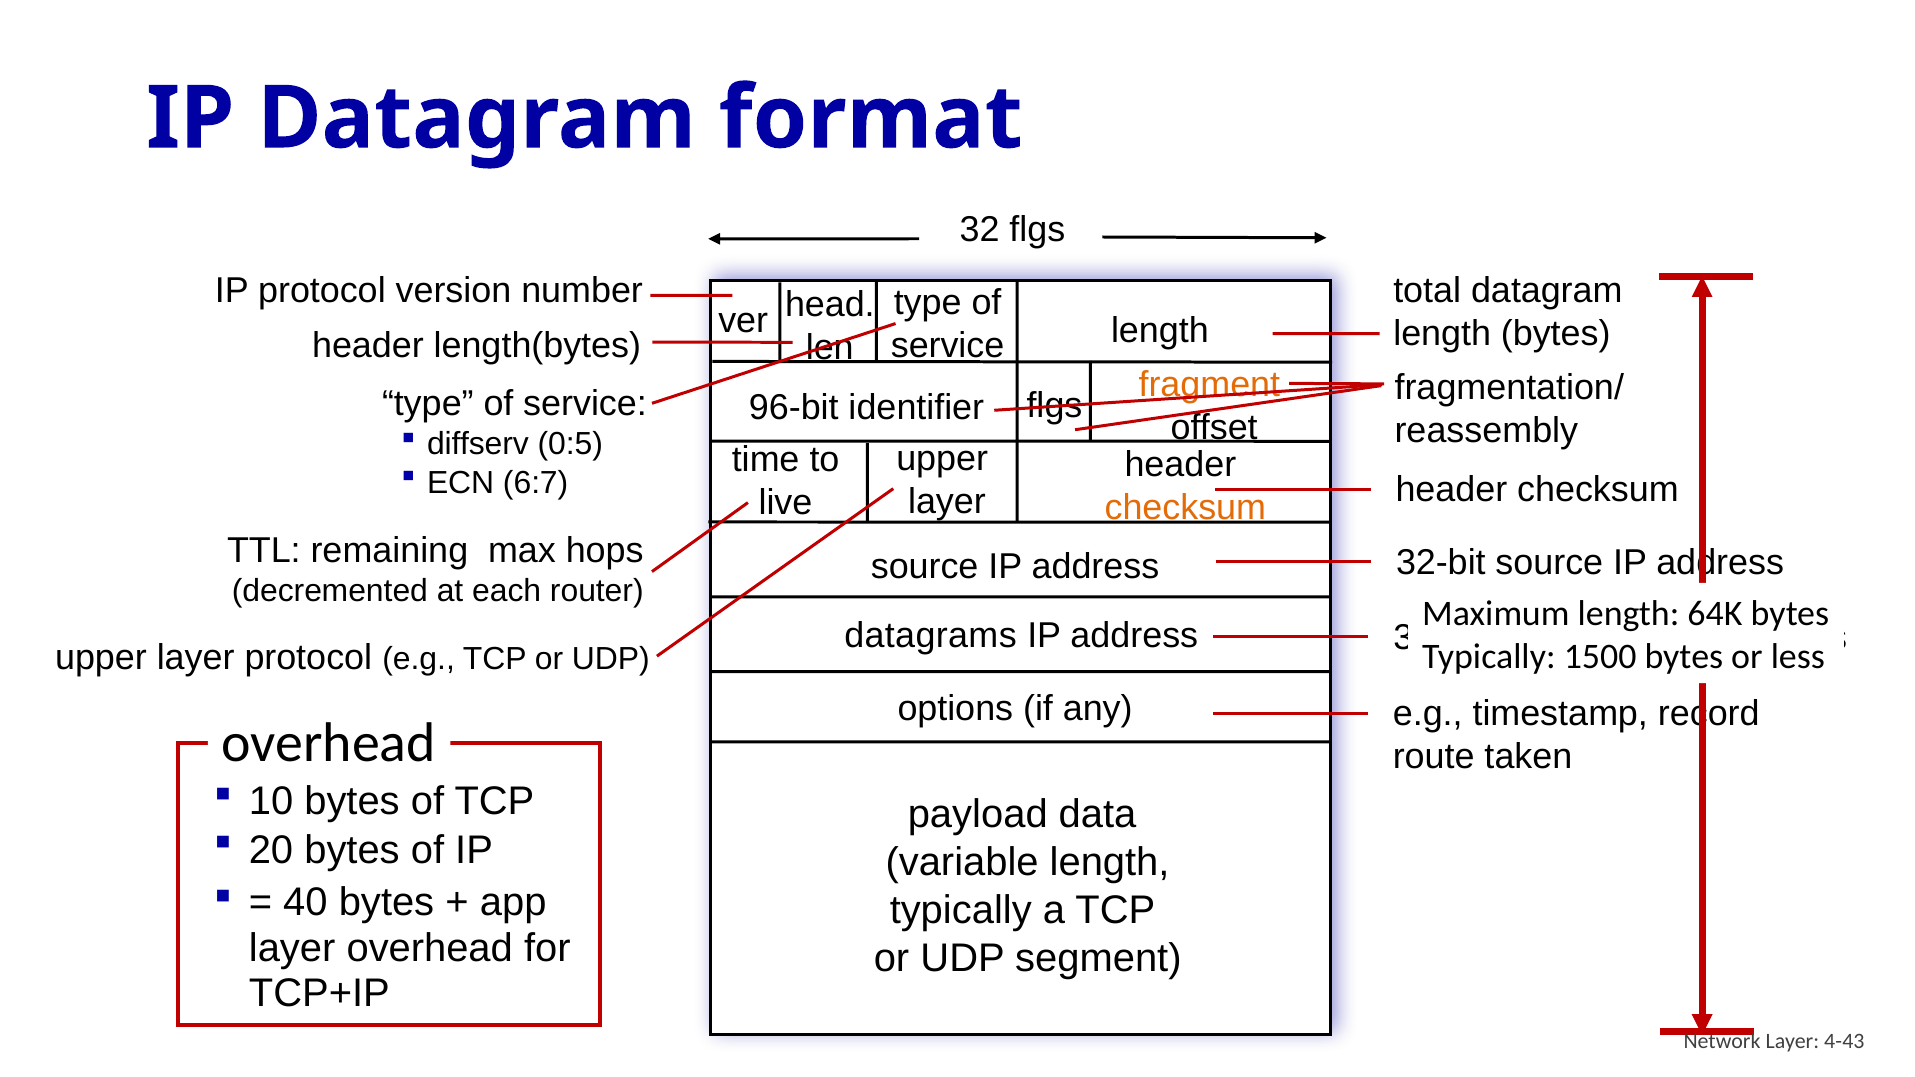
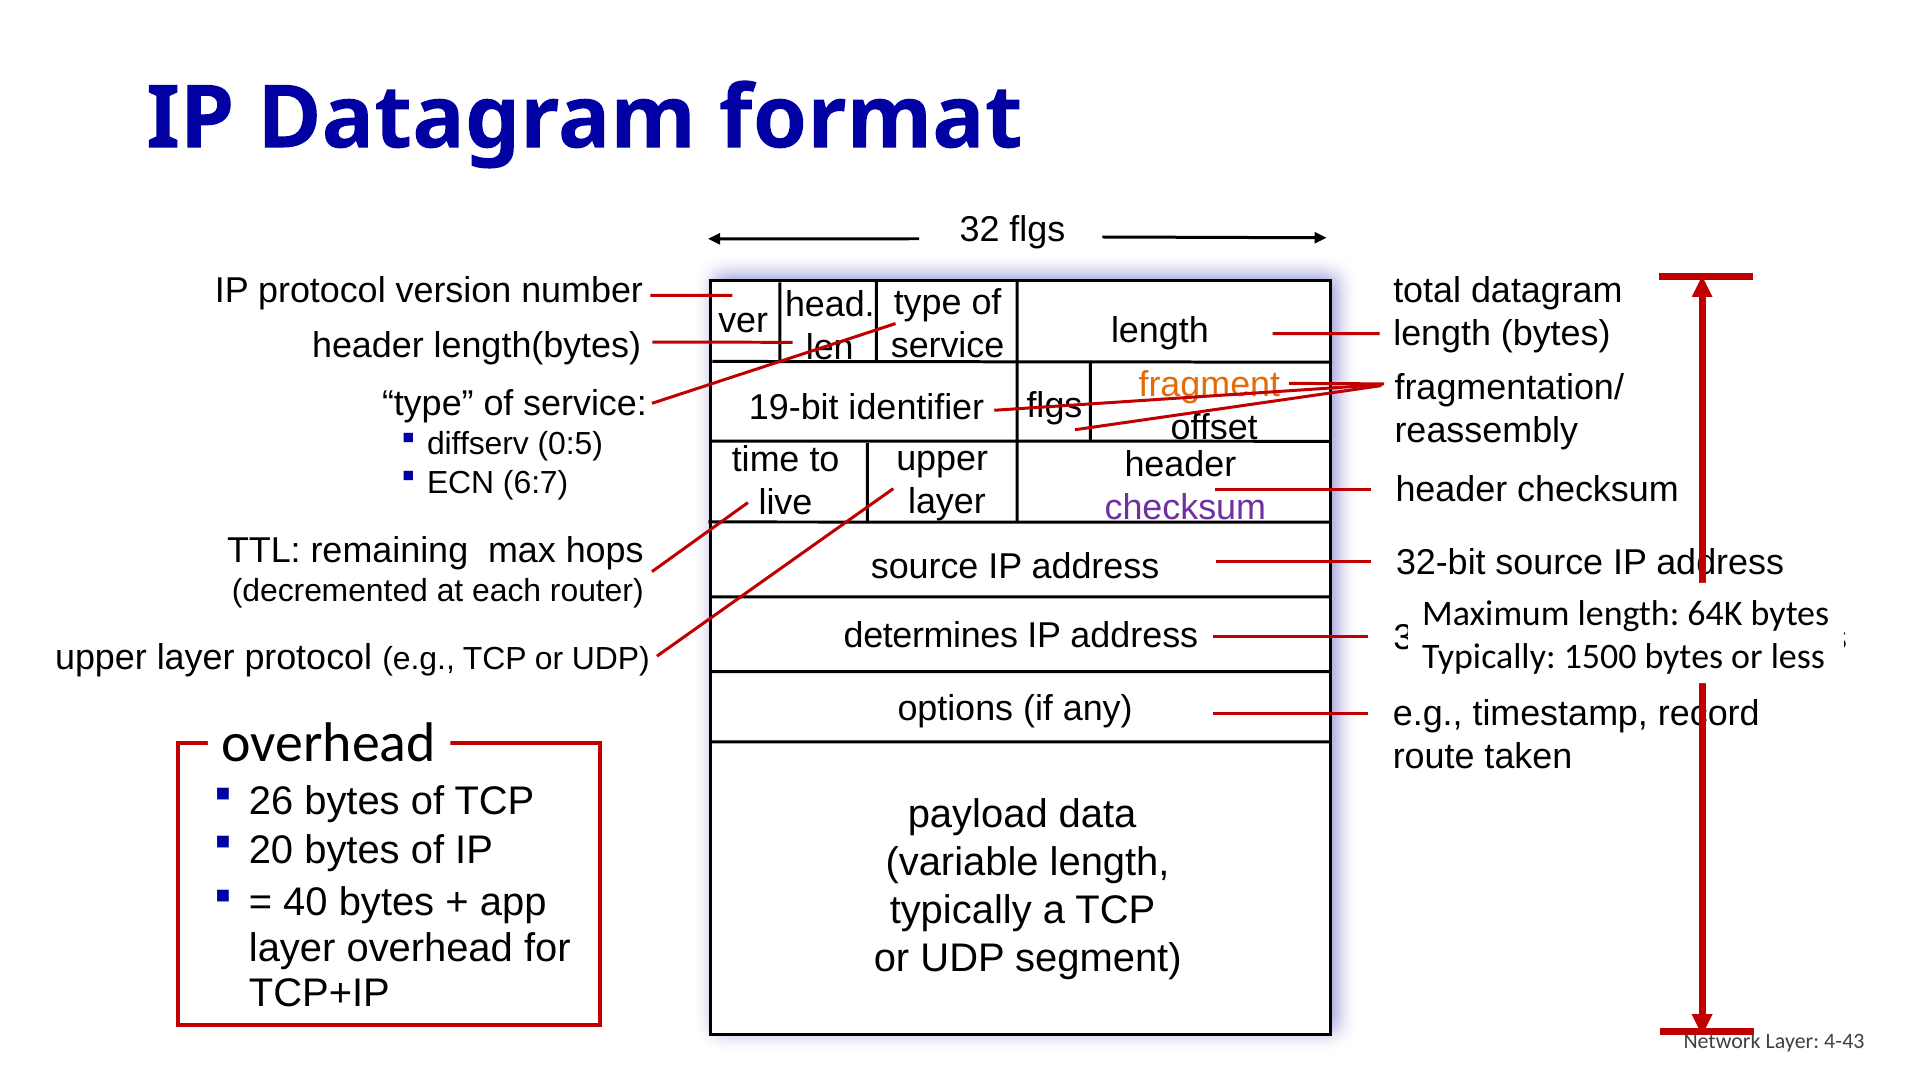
96-bit: 96-bit -> 19-bit
checksum at (1185, 507) colour: orange -> purple
datagrams: datagrams -> determines
10: 10 -> 26
